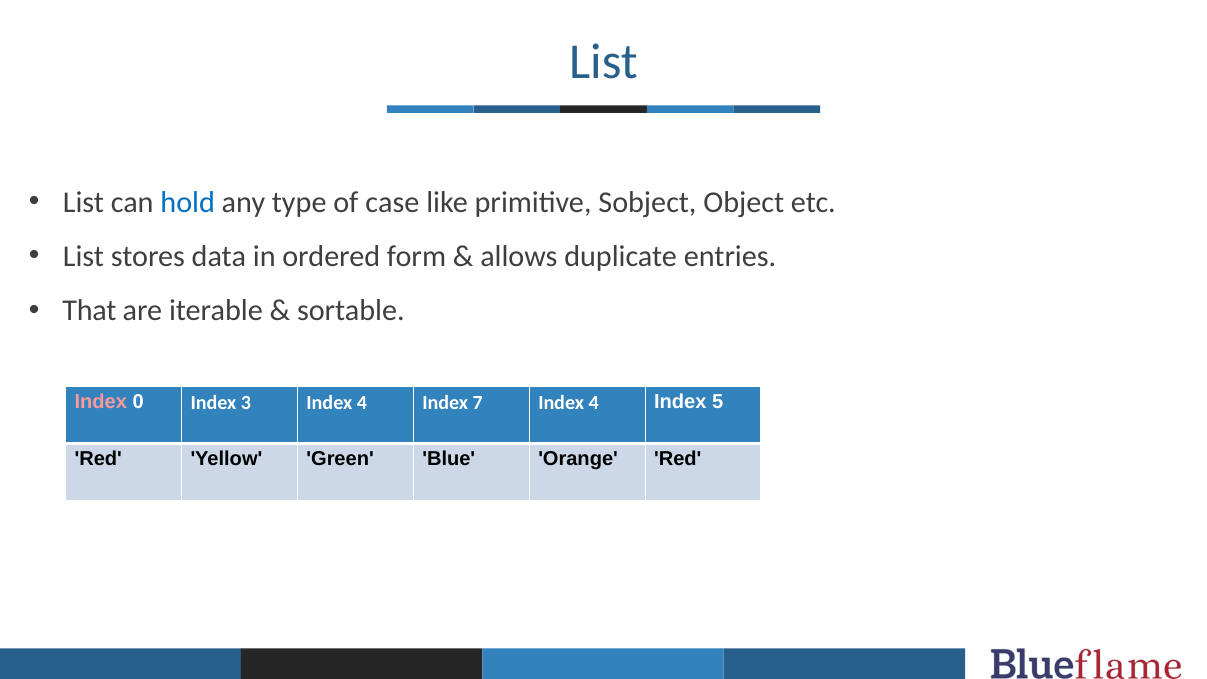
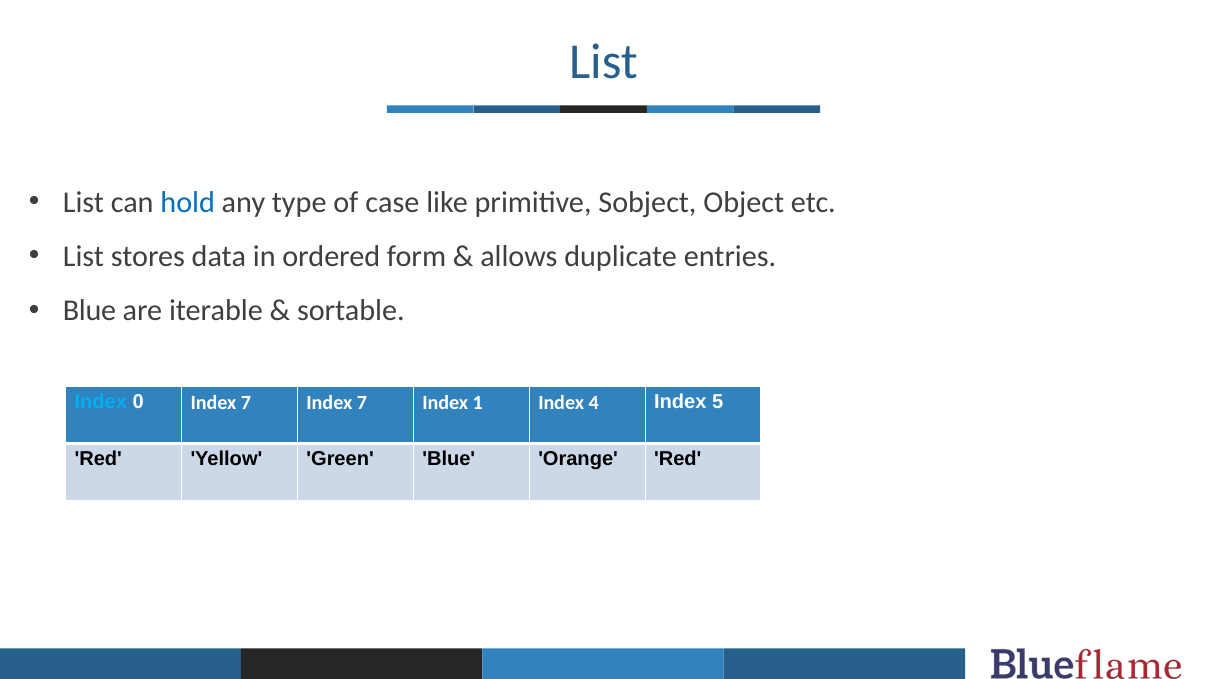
That at (89, 311): That -> Blue
Index at (101, 402) colour: pink -> light blue
0 Index 3: 3 -> 7
4 at (362, 403): 4 -> 7
7: 7 -> 1
